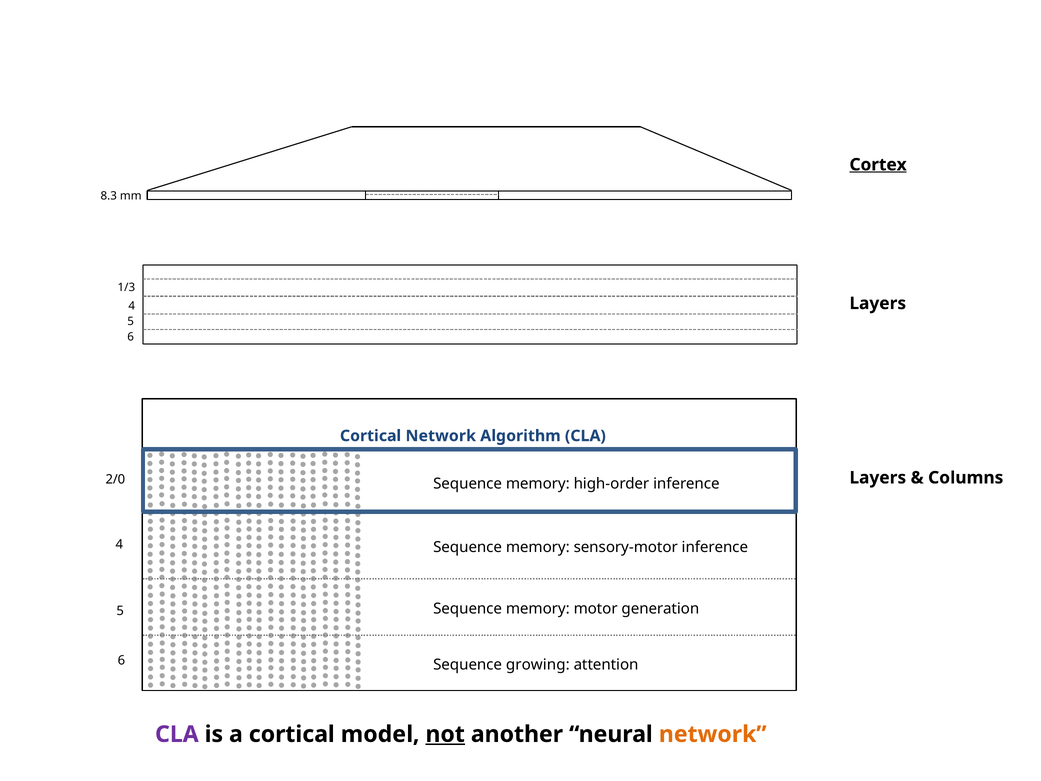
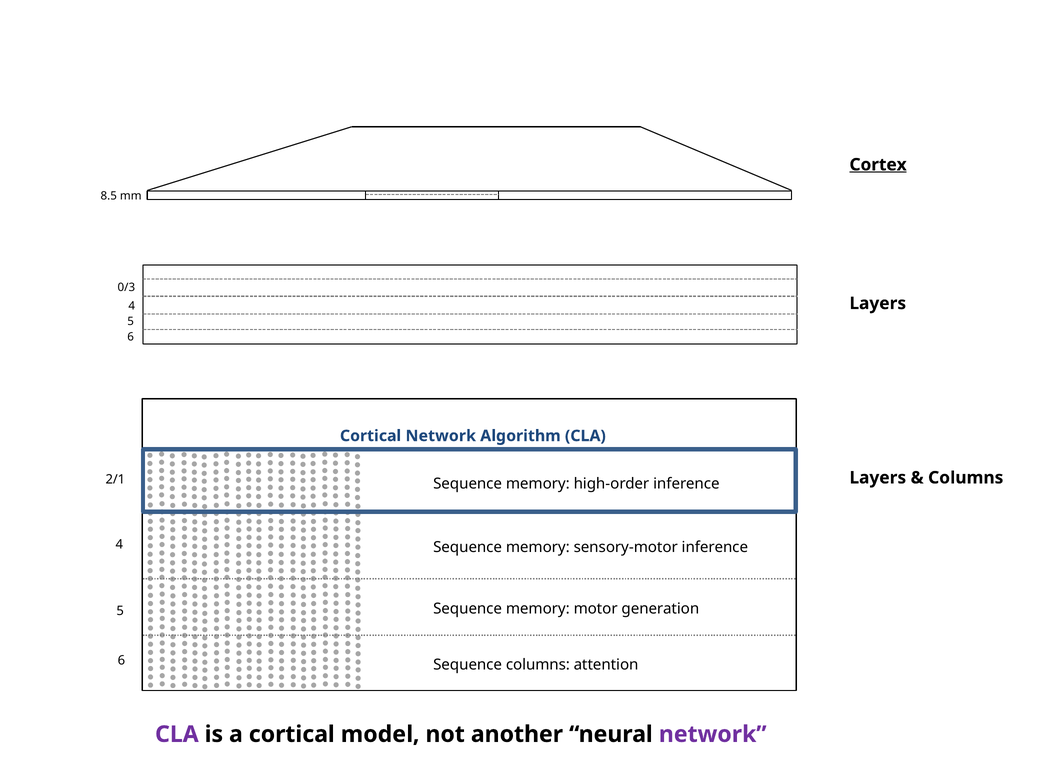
8.3: 8.3 -> 8.5
1/3: 1/3 -> 0/3
2/0: 2/0 -> 2/1
Sequence growing: growing -> columns
not underline: present -> none
network at (713, 734) colour: orange -> purple
